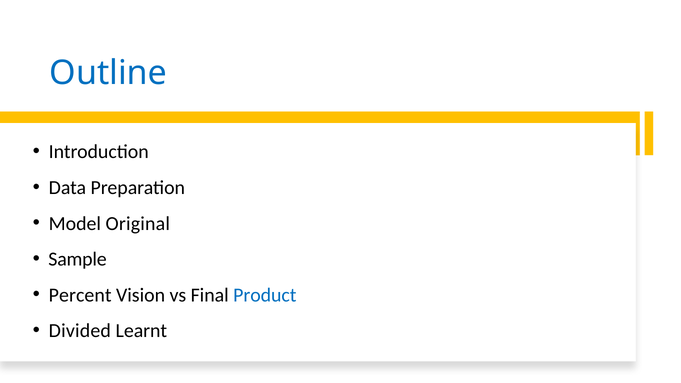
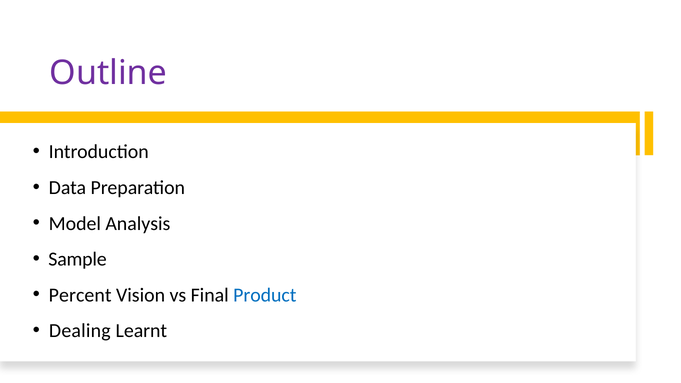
Outline colour: blue -> purple
Original: Original -> Analysis
Divided: Divided -> Dealing
